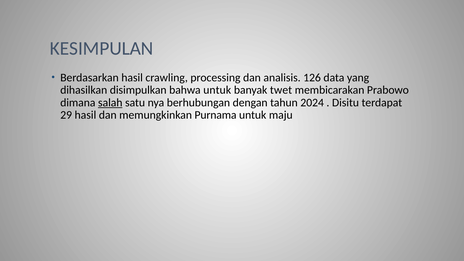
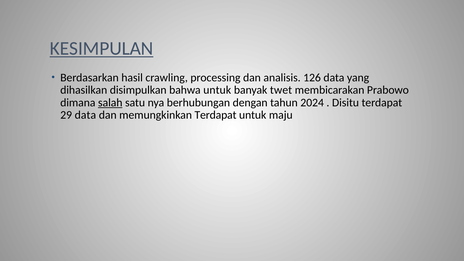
KESIMPULAN underline: none -> present
29 hasil: hasil -> data
memungkinkan Purnama: Purnama -> Terdapat
